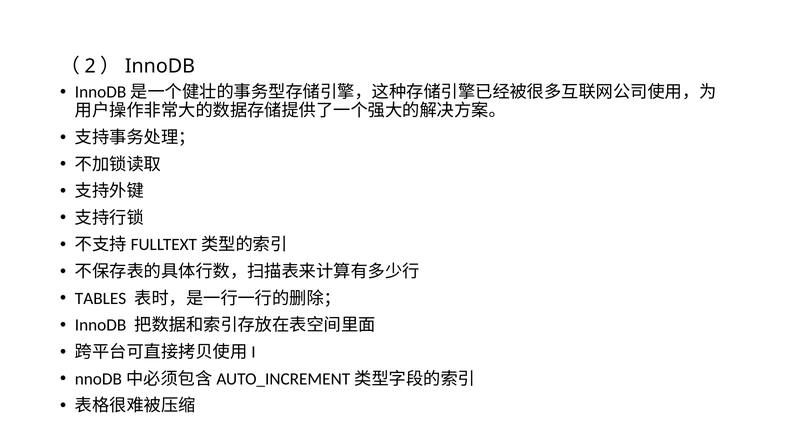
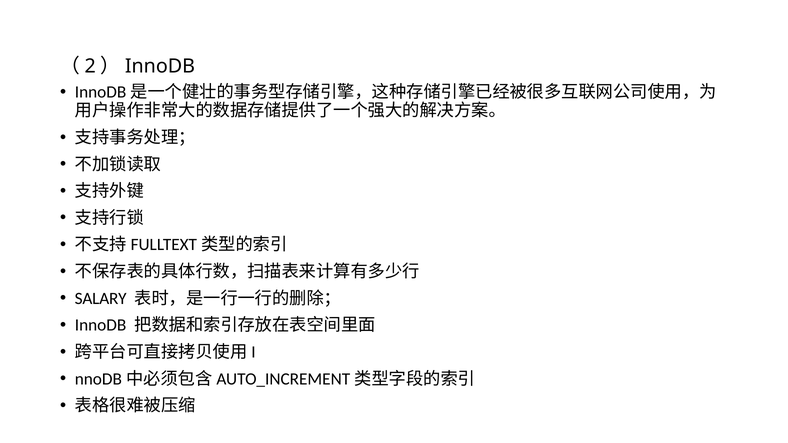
TABLES: TABLES -> SALARY
